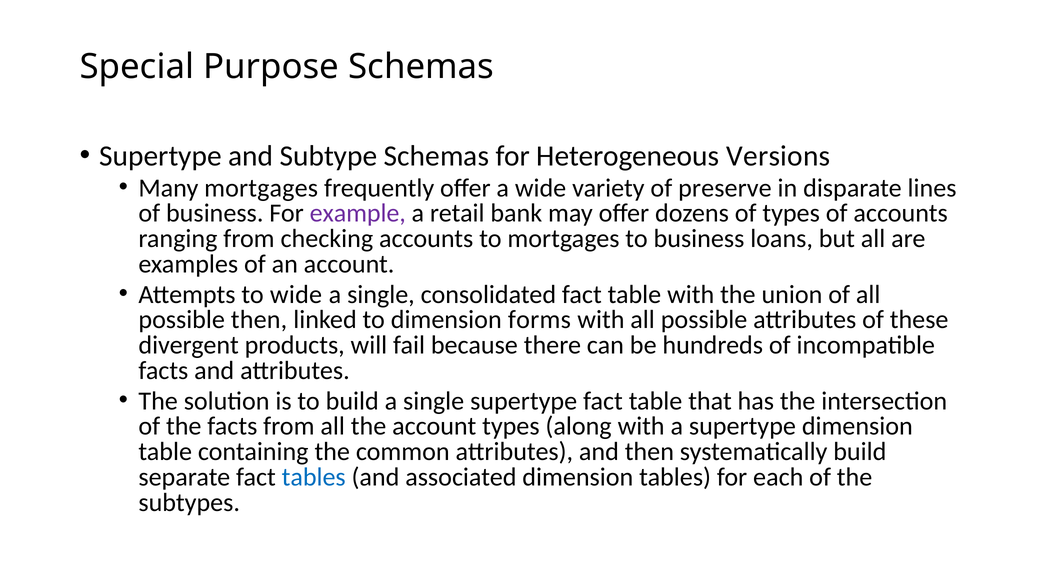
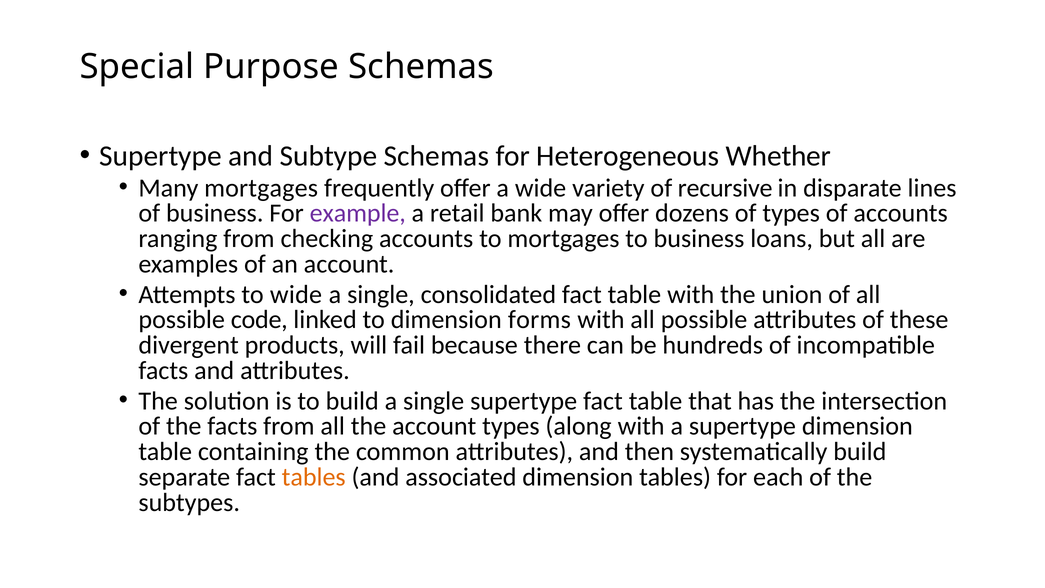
Versions: Versions -> Whether
preserve: preserve -> recursive
possible then: then -> code
tables at (314, 477) colour: blue -> orange
